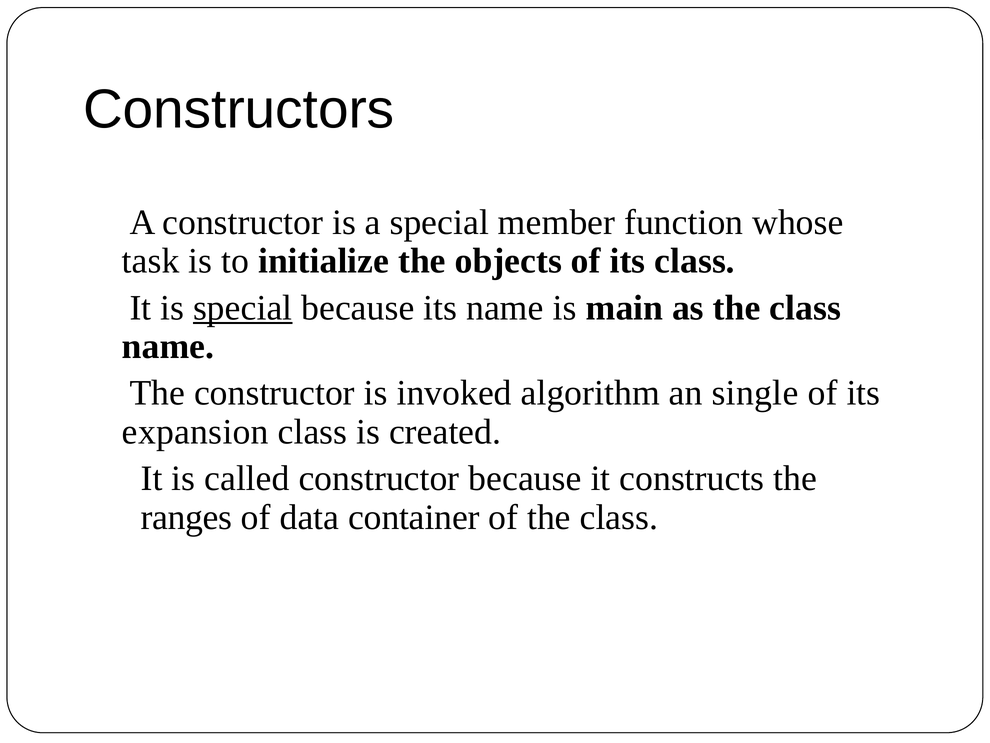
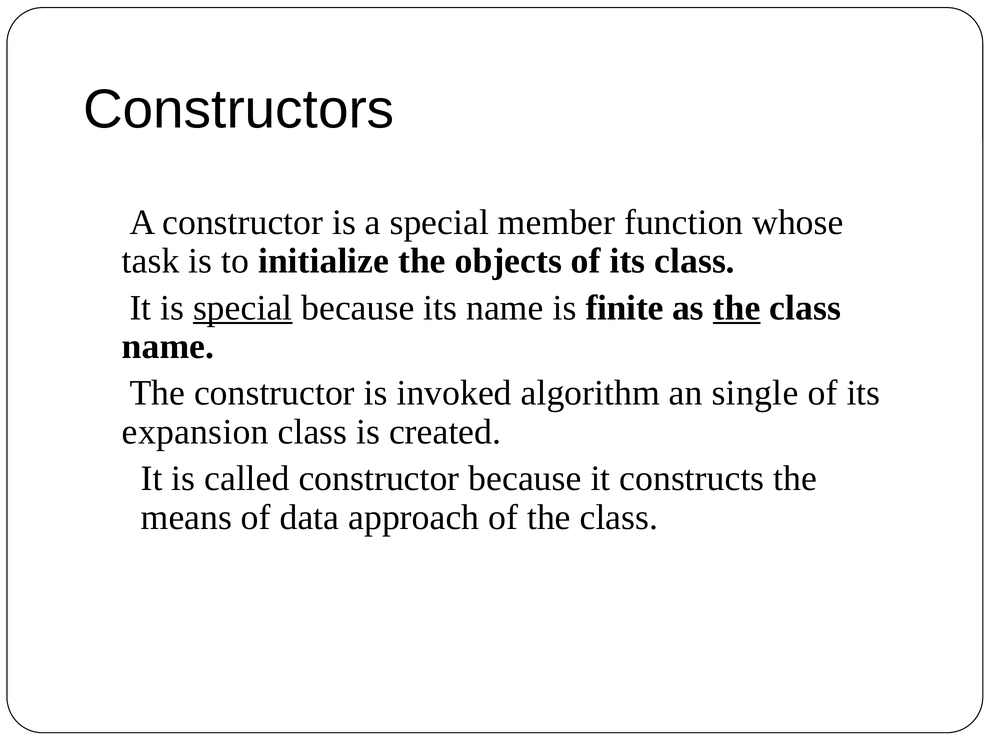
main: main -> finite
the at (737, 307) underline: none -> present
ranges: ranges -> means
container: container -> approach
